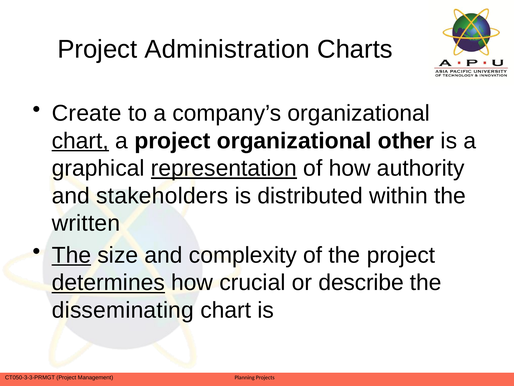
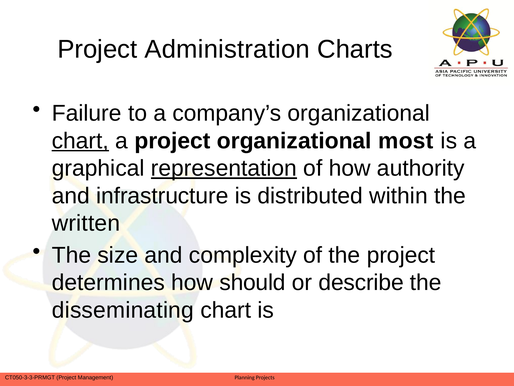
Create: Create -> Failure
other: other -> most
stakeholders: stakeholders -> infrastructure
The at (71, 255) underline: present -> none
determines underline: present -> none
crucial: crucial -> should
